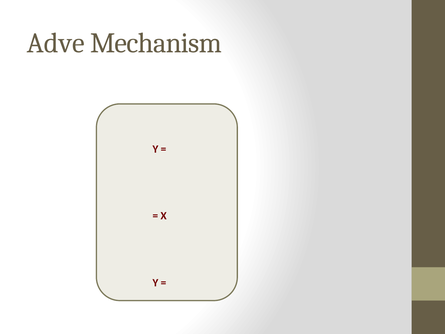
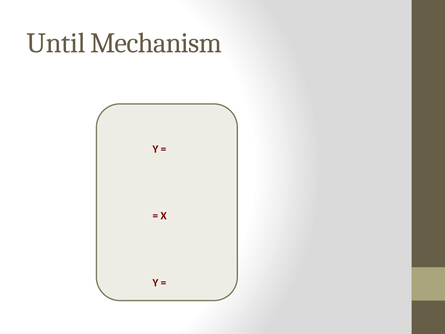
Adve: Adve -> Until
